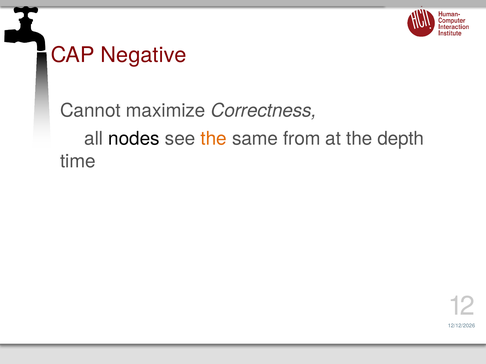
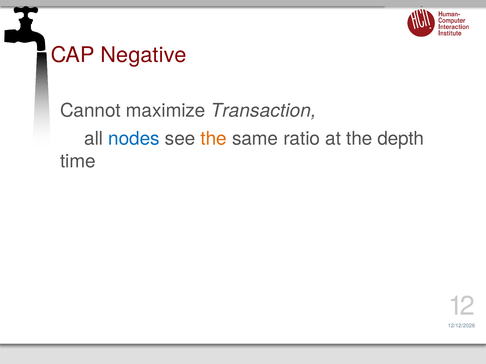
Correctness: Correctness -> Transaction
nodes colour: black -> blue
from: from -> ratio
